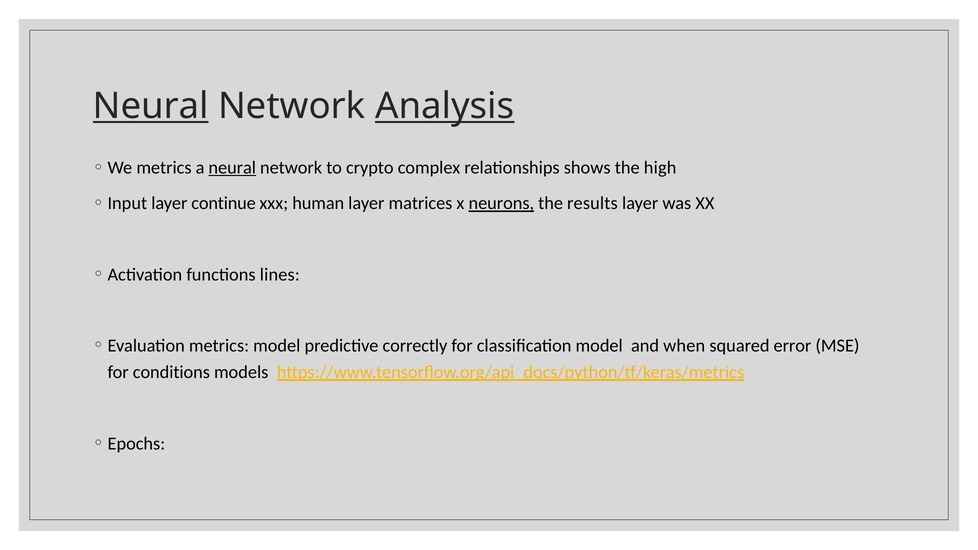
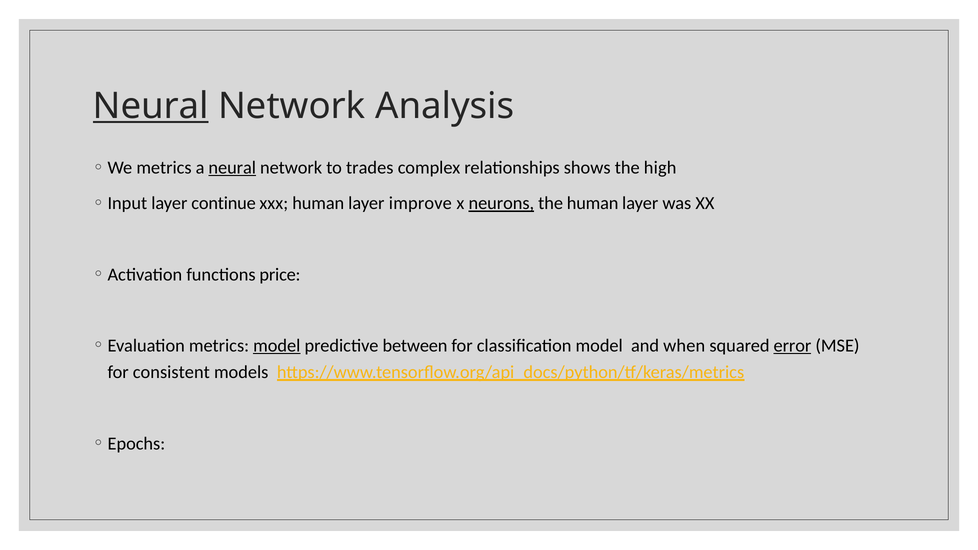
Analysis underline: present -> none
crypto: crypto -> trades
matrices: matrices -> improve
the results: results -> human
lines: lines -> price
model at (277, 346) underline: none -> present
correctly: correctly -> between
error underline: none -> present
conditions: conditions -> consistent
